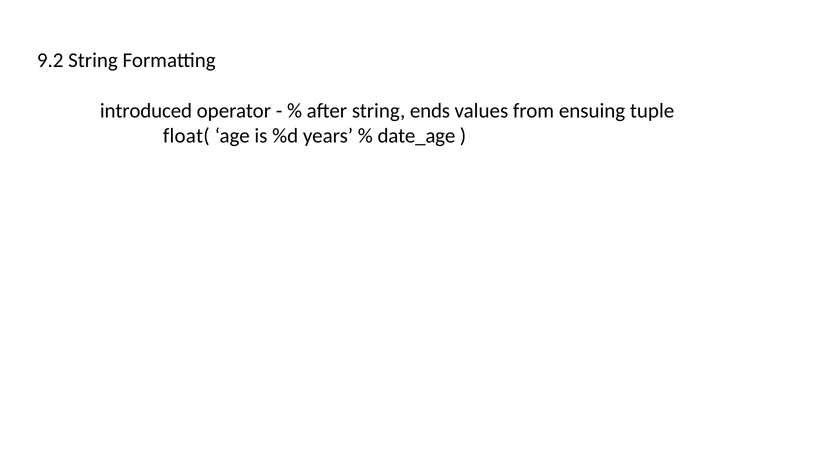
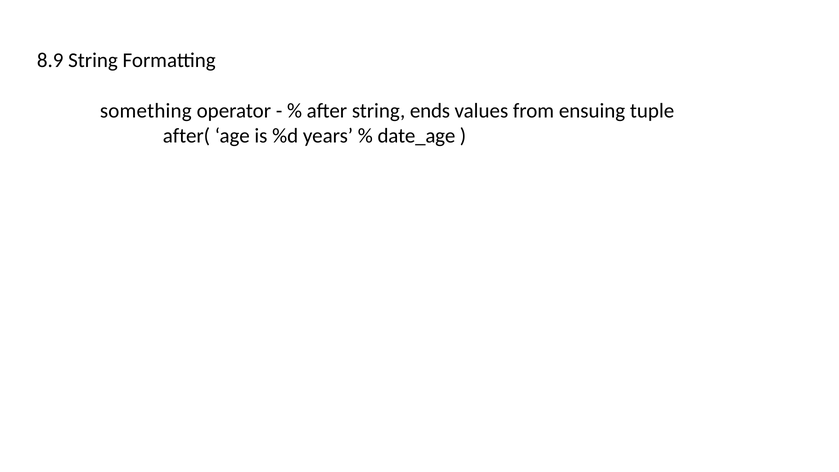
9.2: 9.2 -> 8.9
introduced: introduced -> something
float(: float( -> after(
